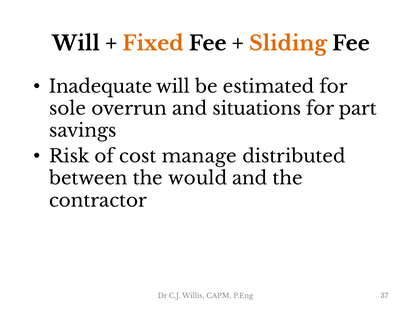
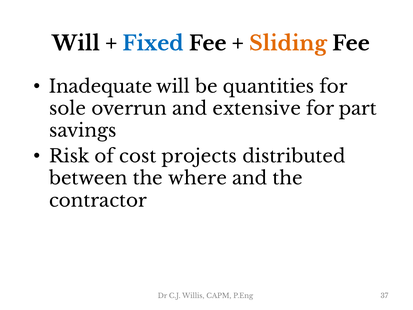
Fixed colour: orange -> blue
estimated: estimated -> quantities
situations: situations -> extensive
manage: manage -> projects
would: would -> where
